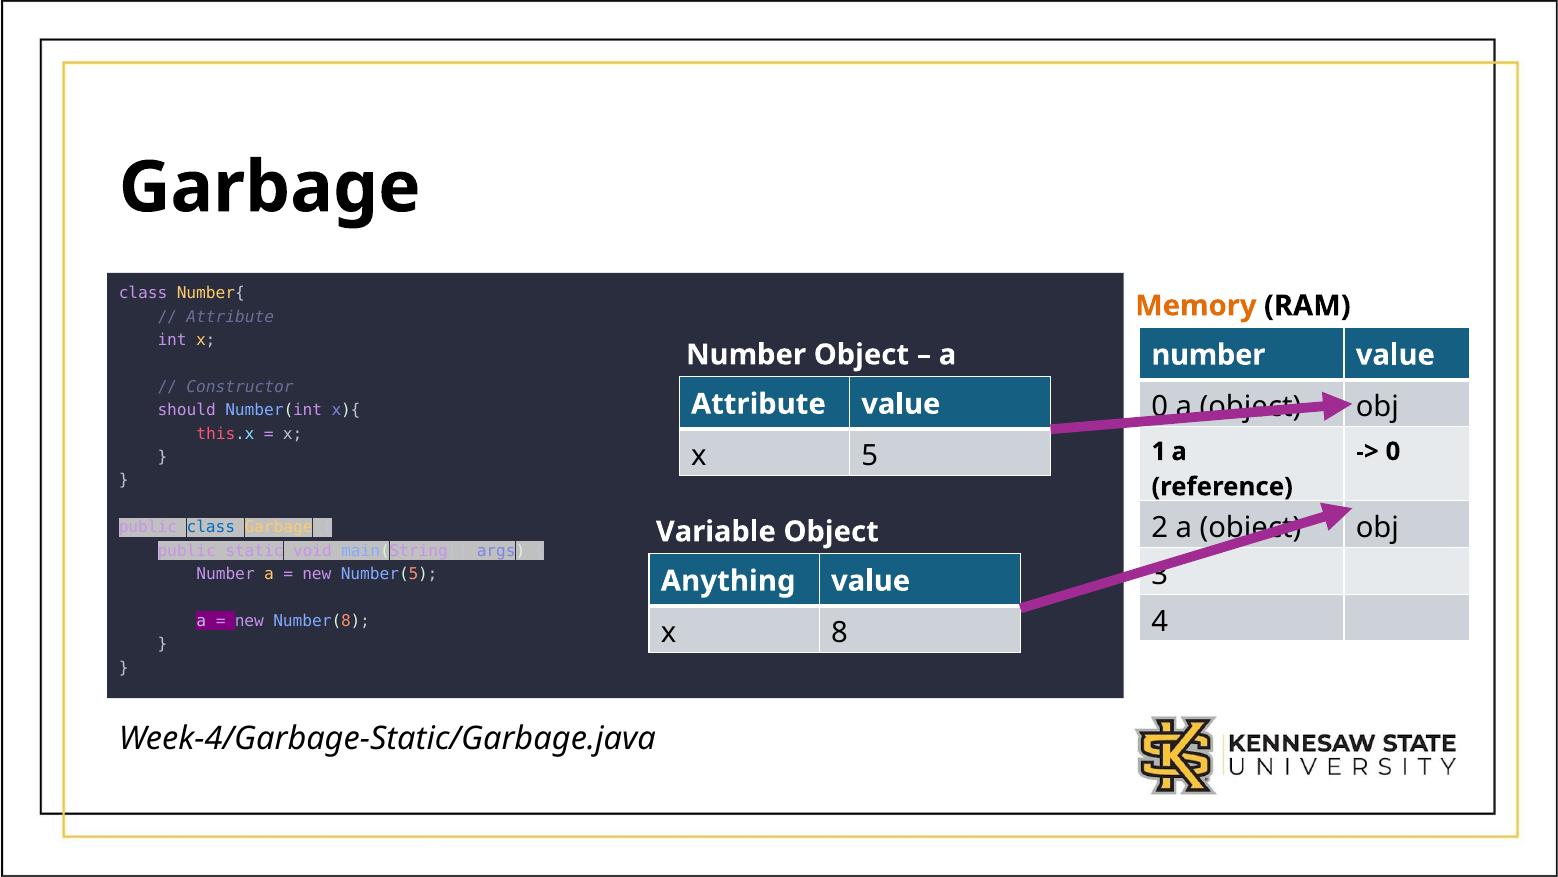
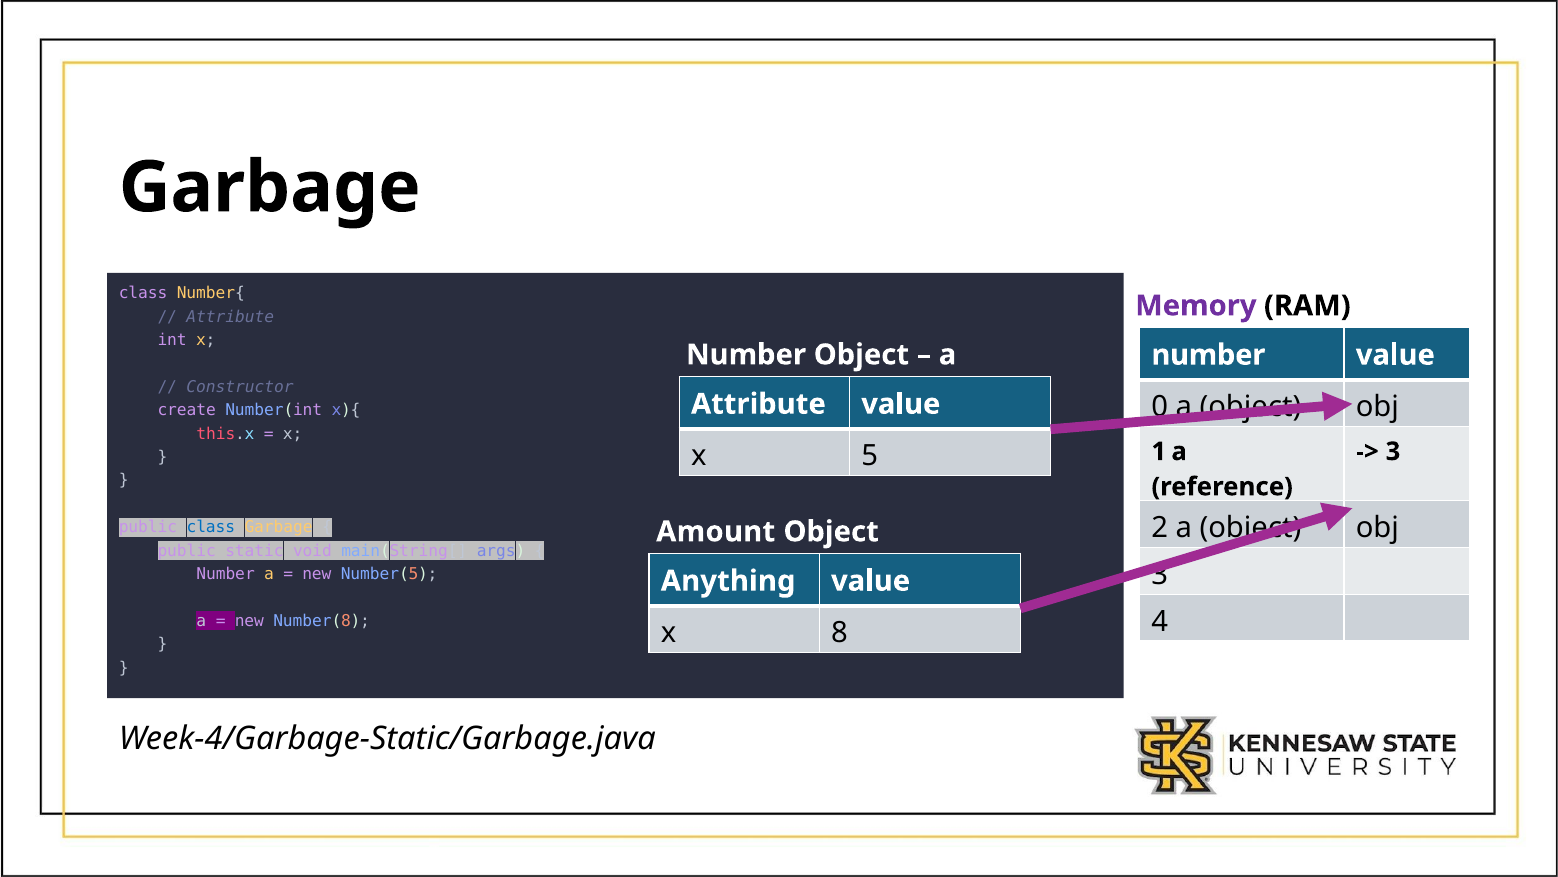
Memory colour: orange -> purple
should: should -> create
0 at (1393, 451): 0 -> 3
Variable: Variable -> Amount
